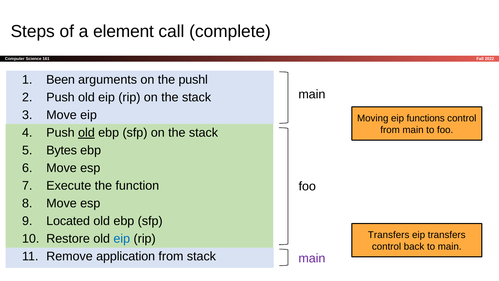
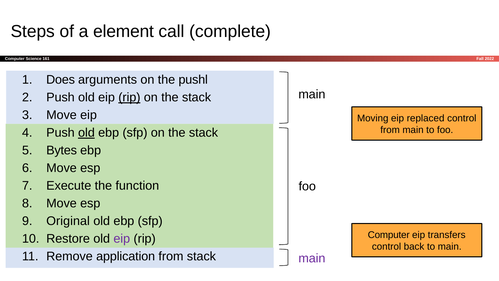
Been: Been -> Does
rip at (129, 97) underline: none -> present
functions: functions -> replaced
Located: Located -> Original
Transfers at (389, 235): Transfers -> Computer
eip at (122, 238) colour: blue -> purple
